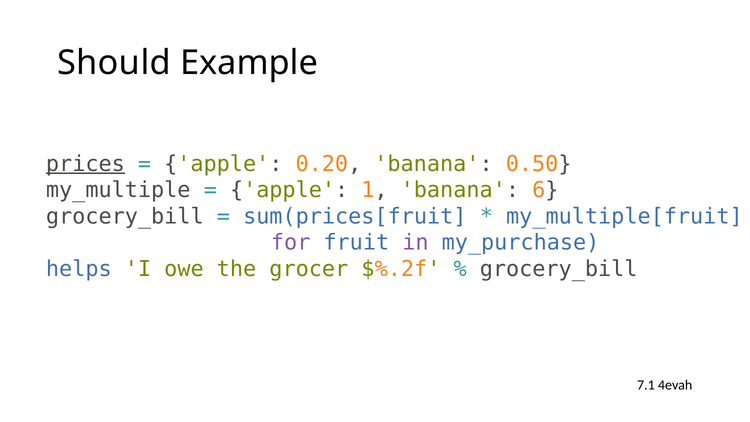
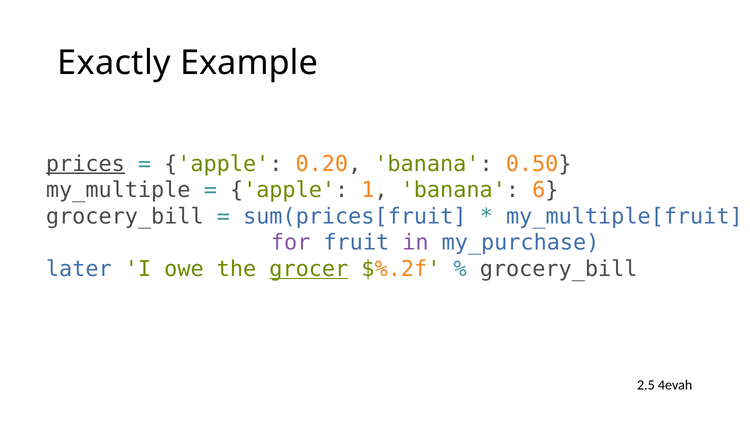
Should: Should -> Exactly
helps: helps -> later
grocer underline: none -> present
7.1: 7.1 -> 2.5
